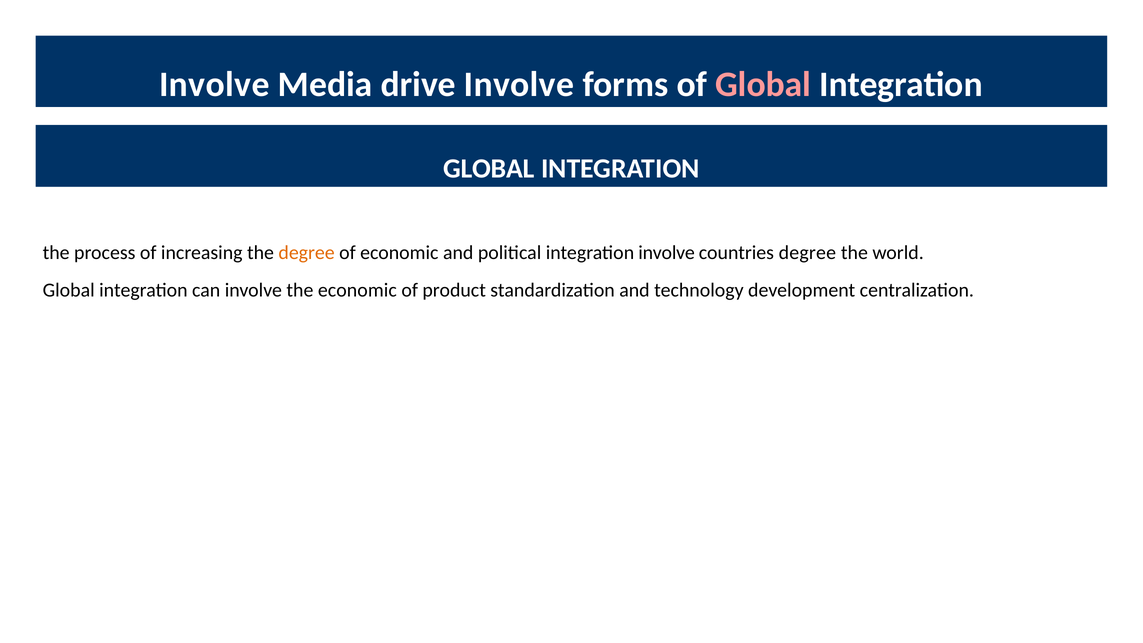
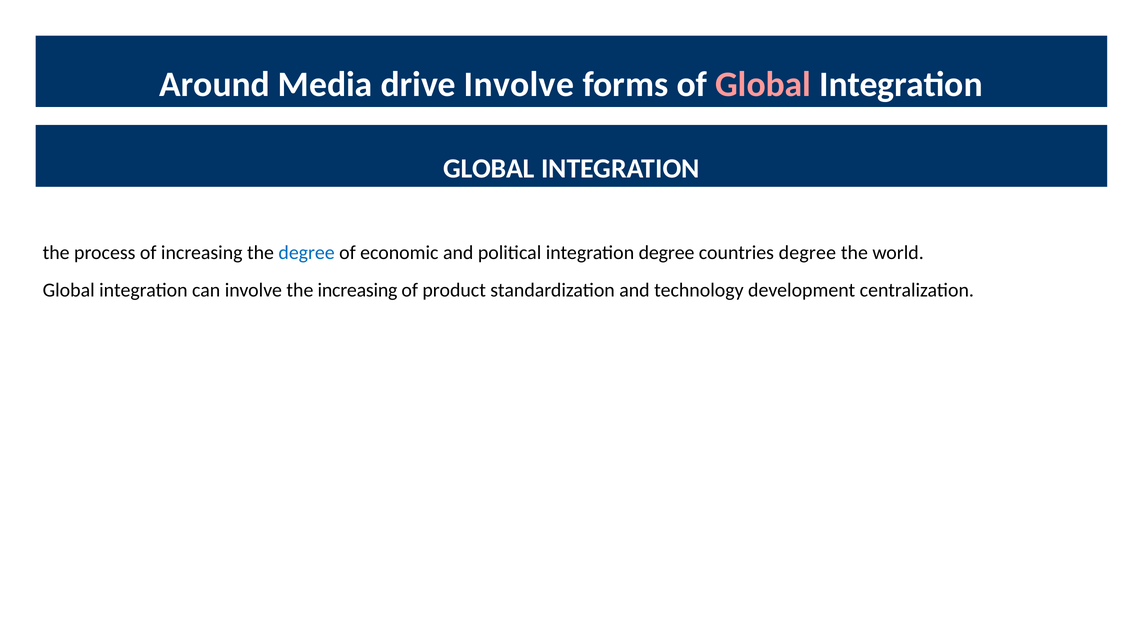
Involve at (214, 85): Involve -> Around
degree at (307, 253) colour: orange -> blue
integration involve: involve -> degree
the economic: economic -> increasing
